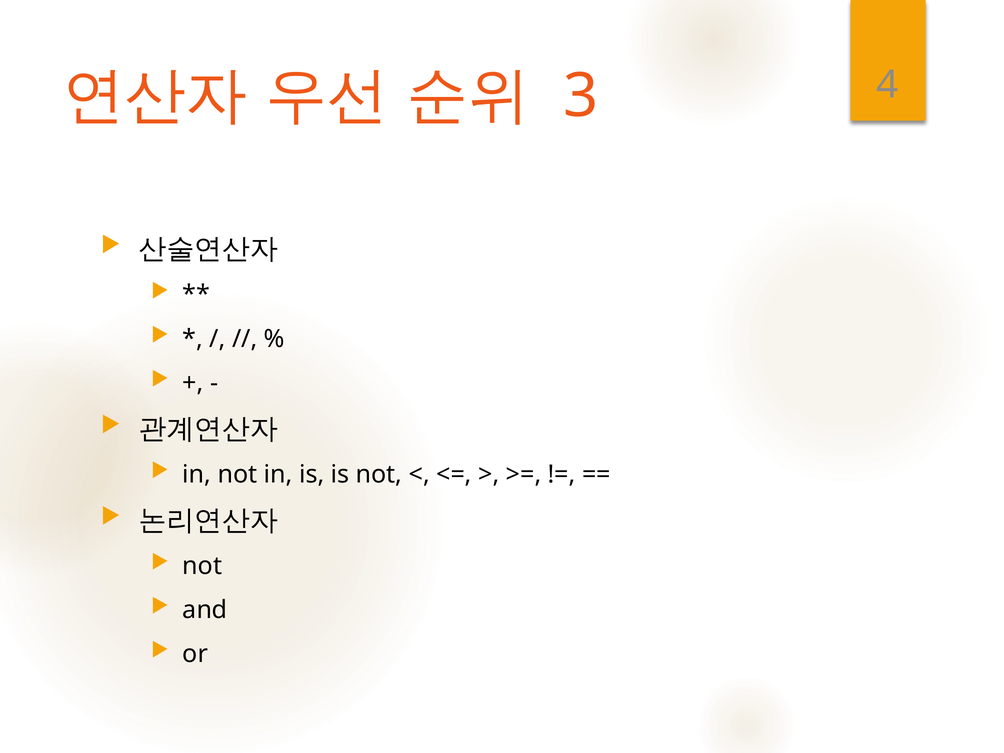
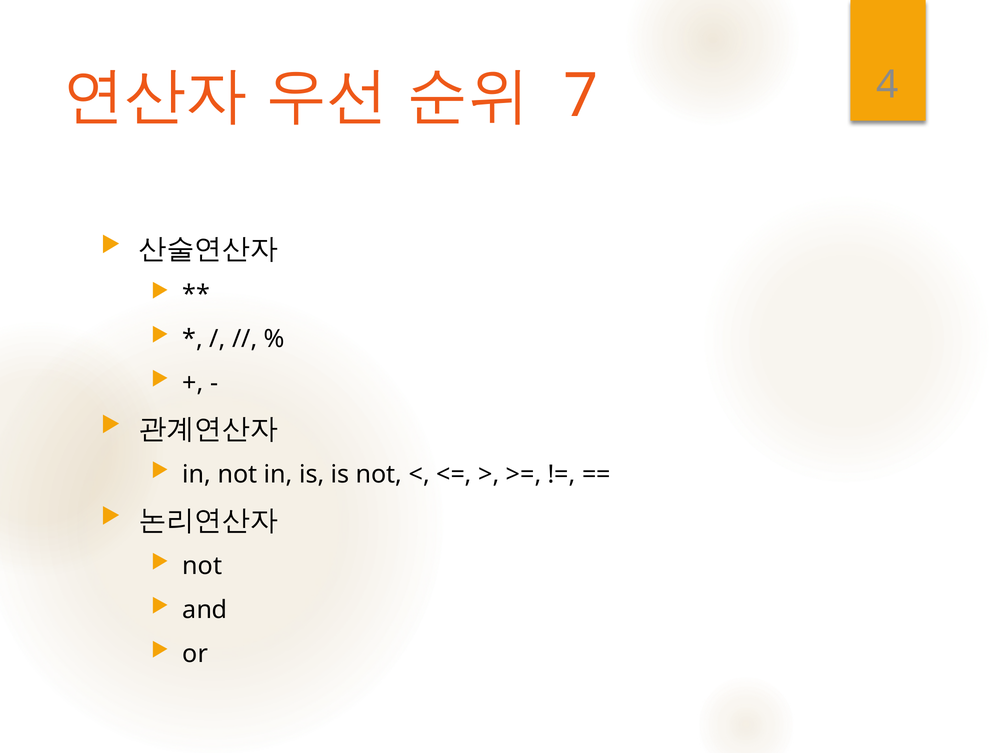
3: 3 -> 7
